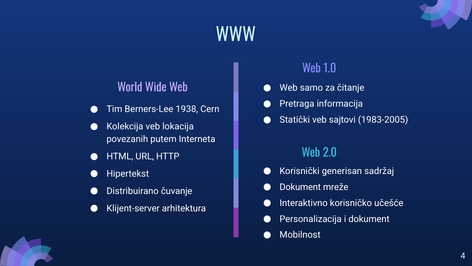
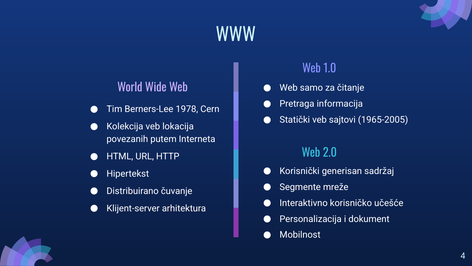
1938: 1938 -> 1978
1983-2005: 1983-2005 -> 1965-2005
Dokument at (300, 187): Dokument -> Segmente
